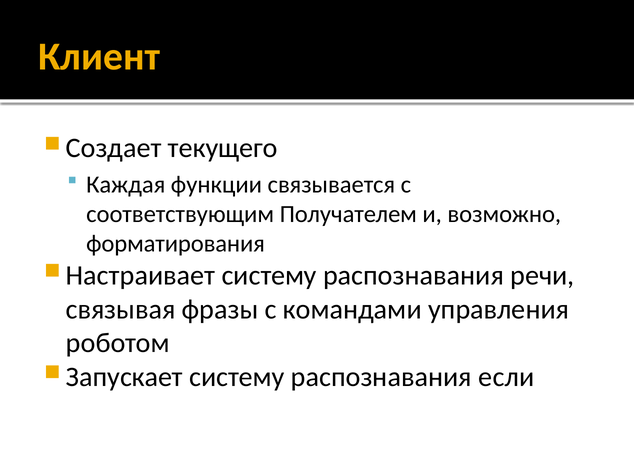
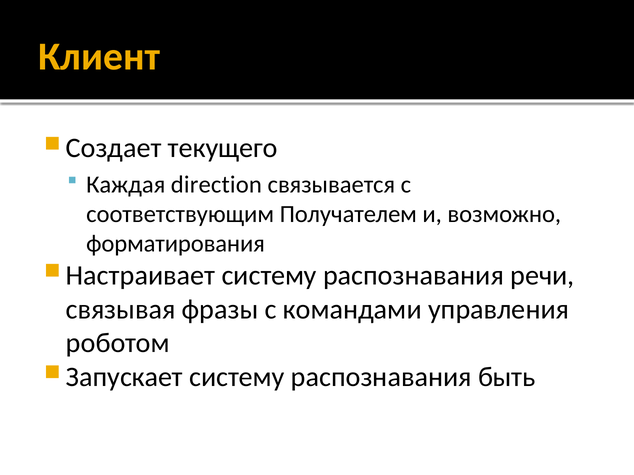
функции: функции -> direction
если: если -> быть
